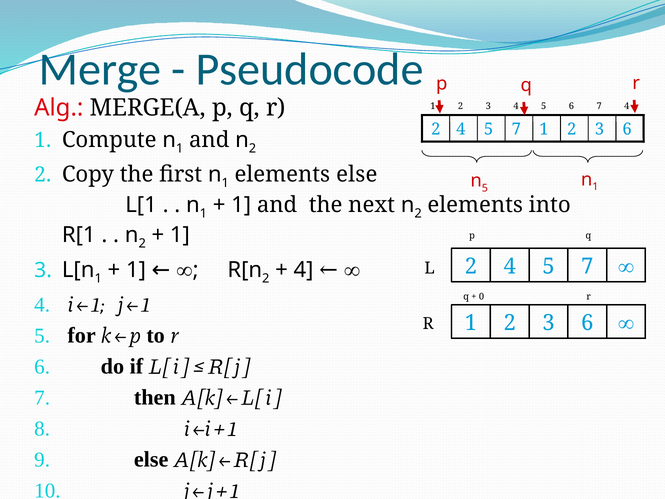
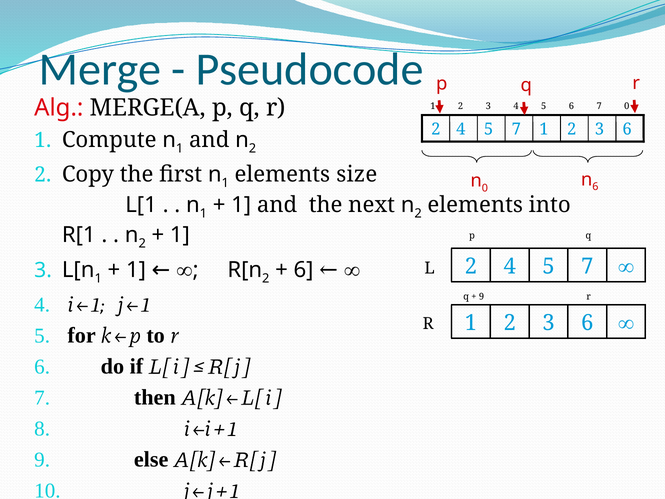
7 4: 4 -> 0
elements else: else -> size
5 at (485, 188): 5 -> 0
1 at (595, 187): 1 -> 6
4 at (304, 270): 4 -> 6
0 at (481, 296): 0 -> 9
